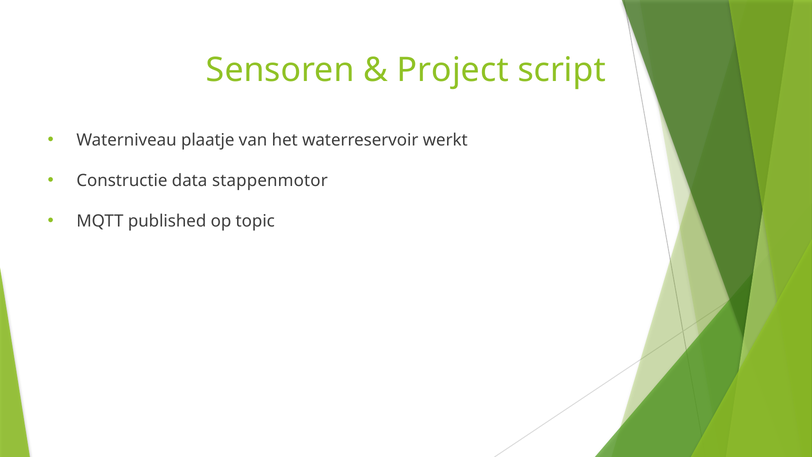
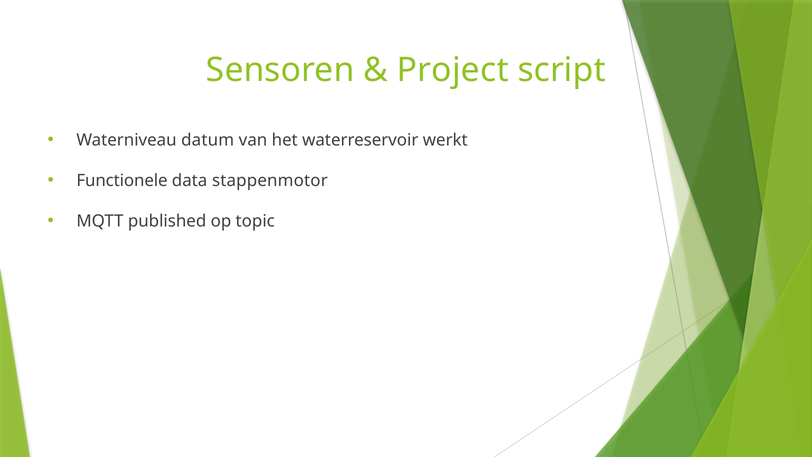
plaatje: plaatje -> datum
Constructie: Constructie -> Functionele
